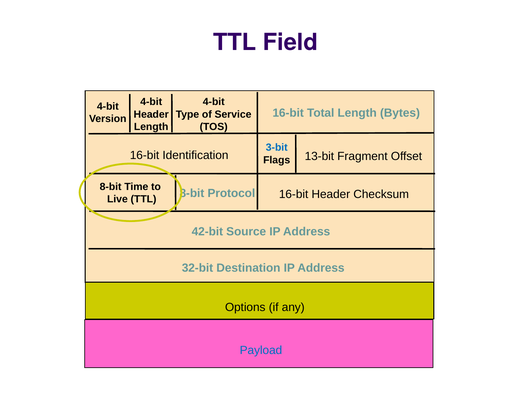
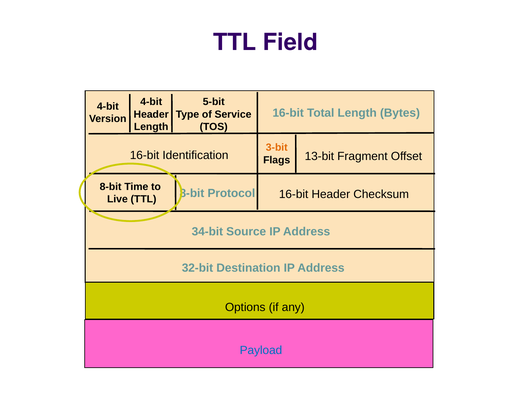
4-bit at (214, 102): 4-bit -> 5-bit
3-bit colour: blue -> orange
42-bit: 42-bit -> 34-bit
